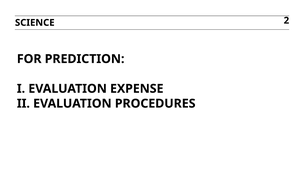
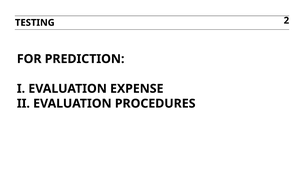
SCIENCE: SCIENCE -> TESTING
